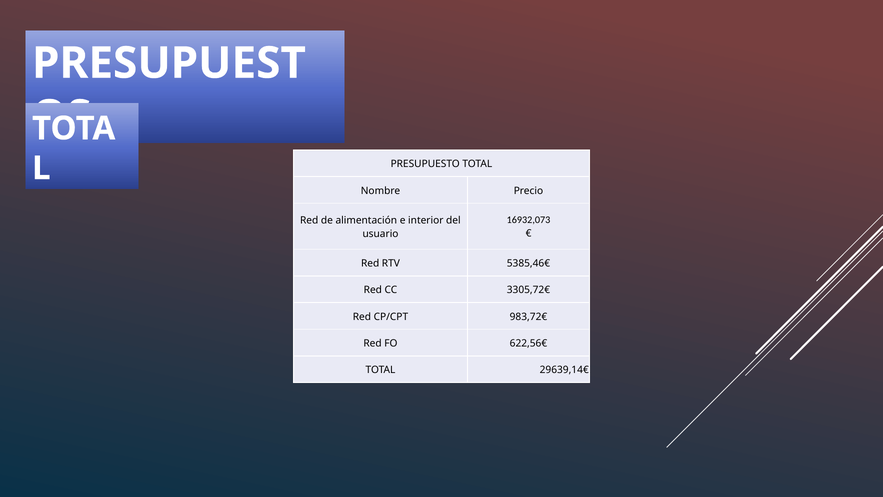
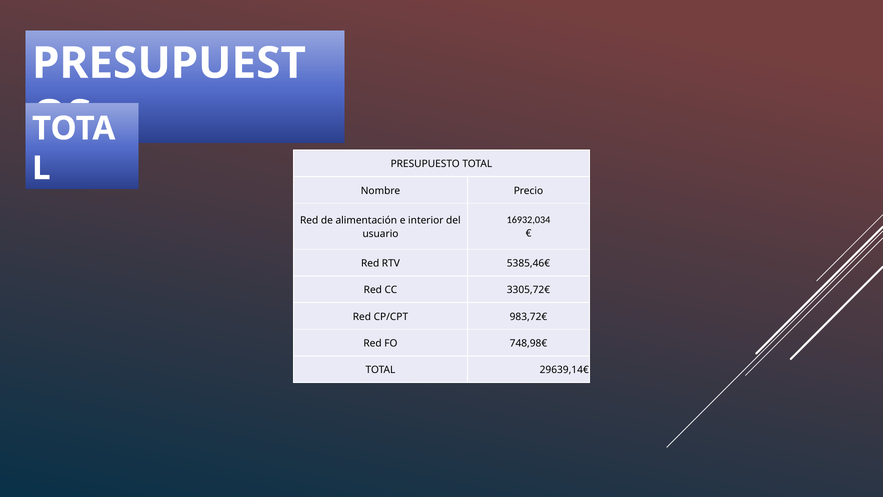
16932,073: 16932,073 -> 16932,034
622,56€: 622,56€ -> 748,98€
